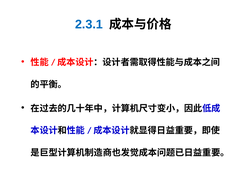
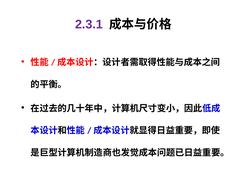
2.3.1 colour: blue -> purple
